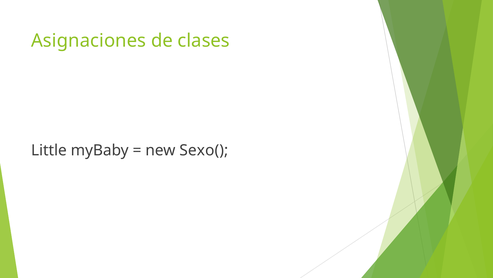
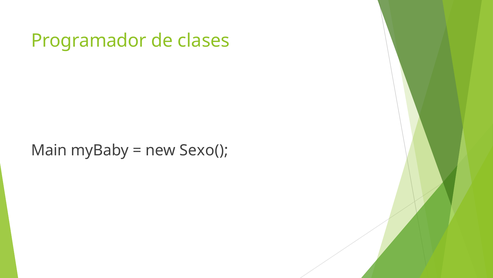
Asignaciones: Asignaciones -> Programador
Little: Little -> Main
